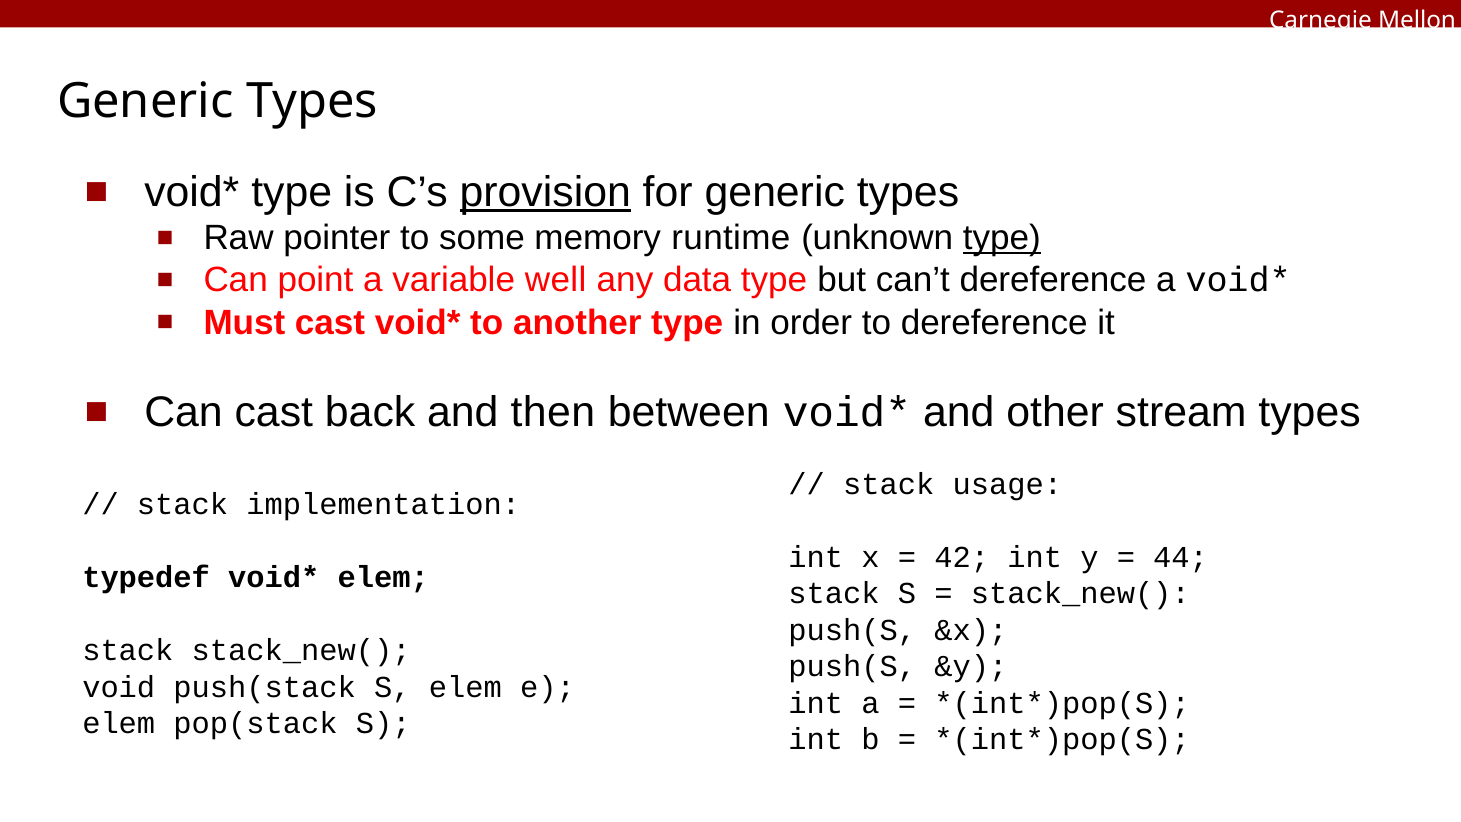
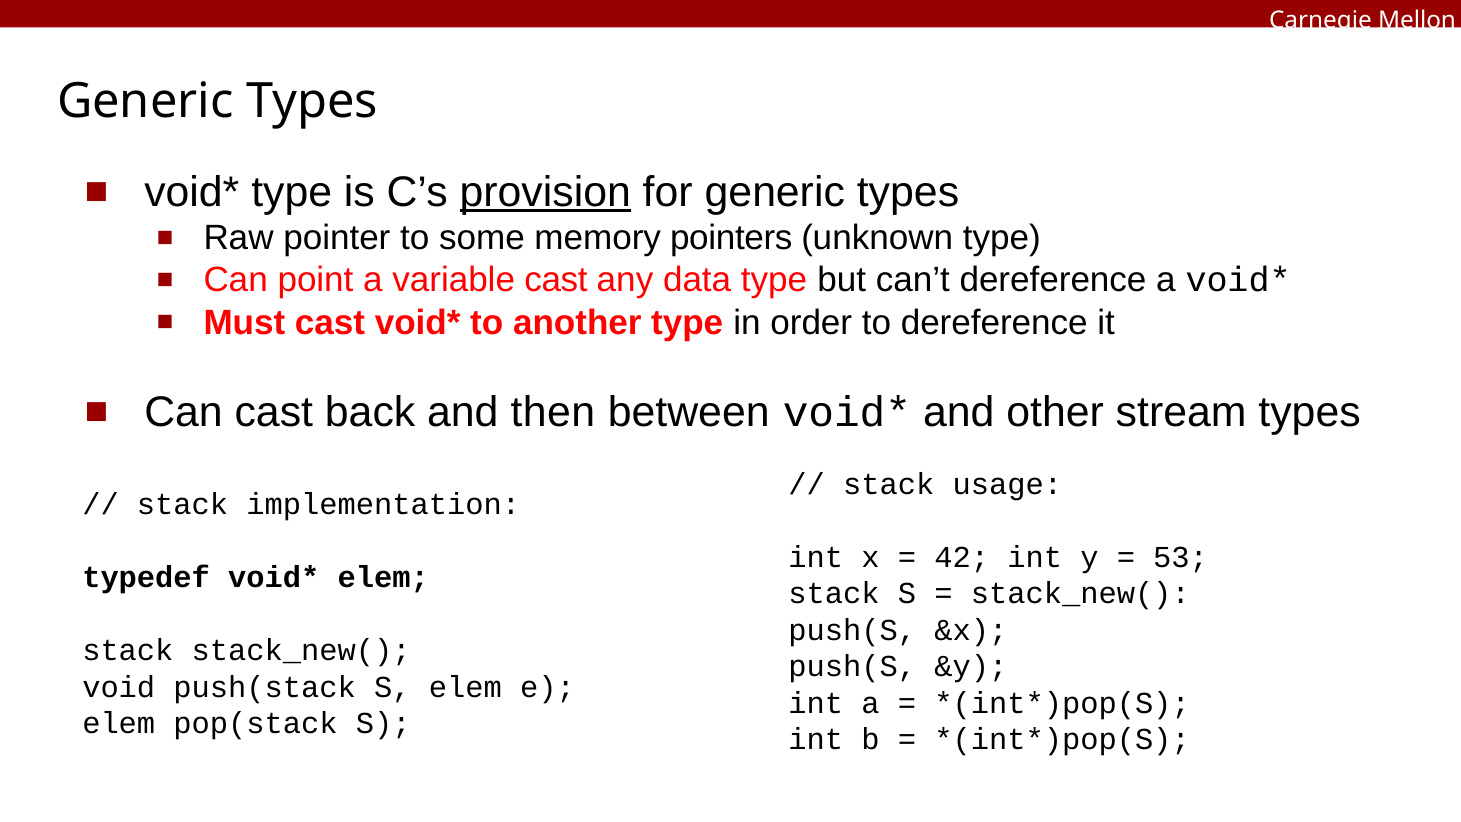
runtime: runtime -> pointers
type at (1002, 238) underline: present -> none
variable well: well -> cast
44: 44 -> 53
